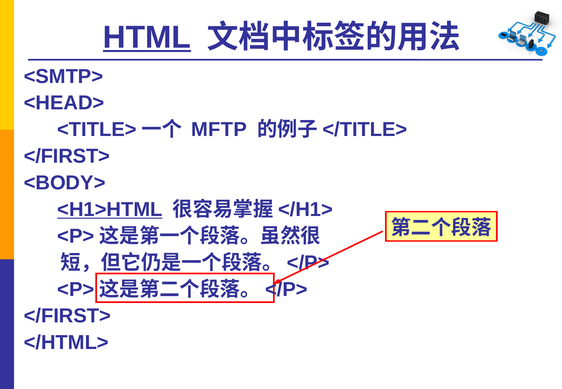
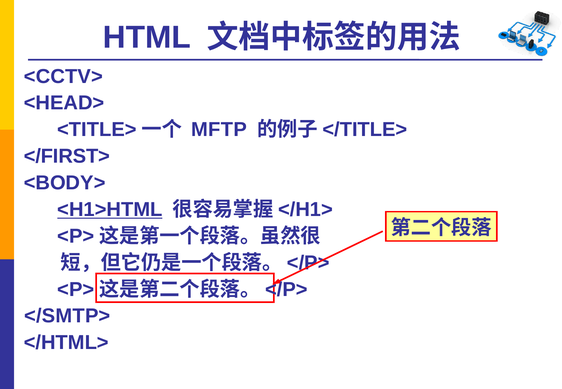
HTML underline: present -> none
<SMTP>: <SMTP> -> <CCTV>
</FIRST> at (67, 316): </FIRST> -> </SMTP>
